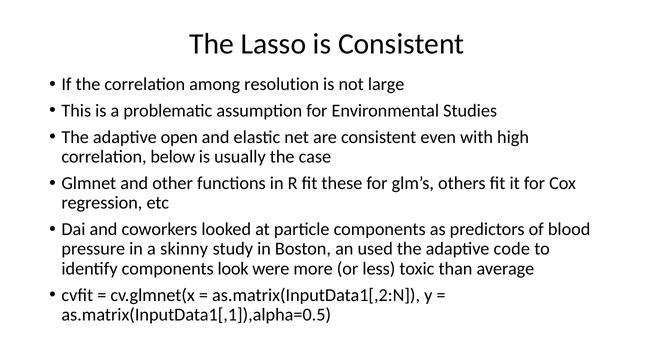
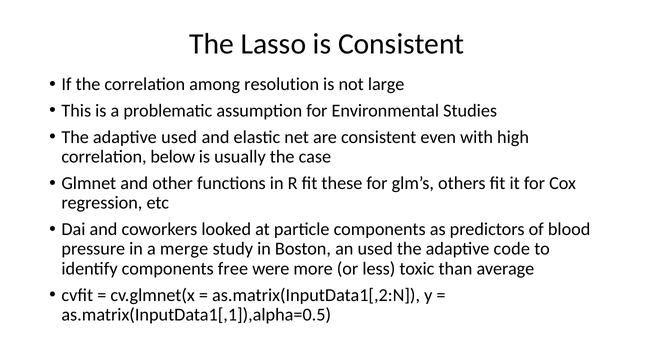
adaptive open: open -> used
skinny: skinny -> merge
look: look -> free
